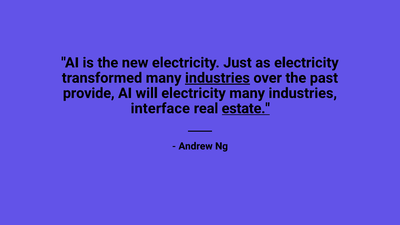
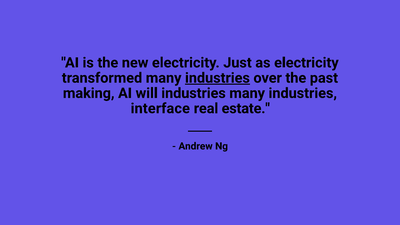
provide: provide -> making
will electricity: electricity -> industries
estate underline: present -> none
